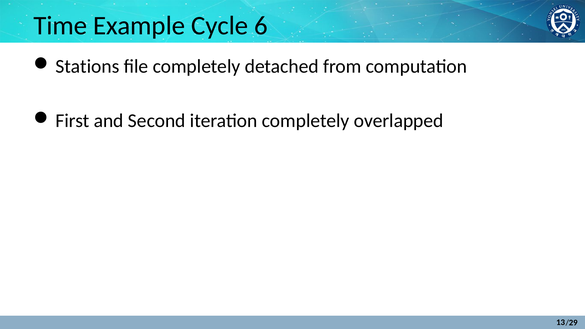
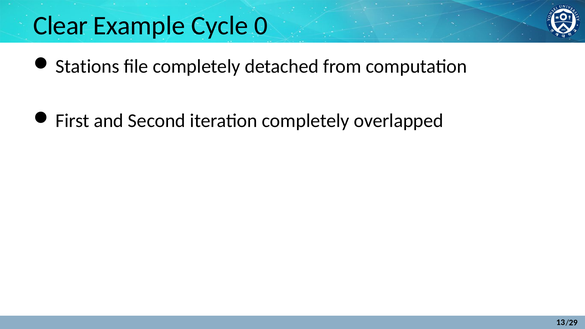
Time: Time -> Clear
6: 6 -> 0
